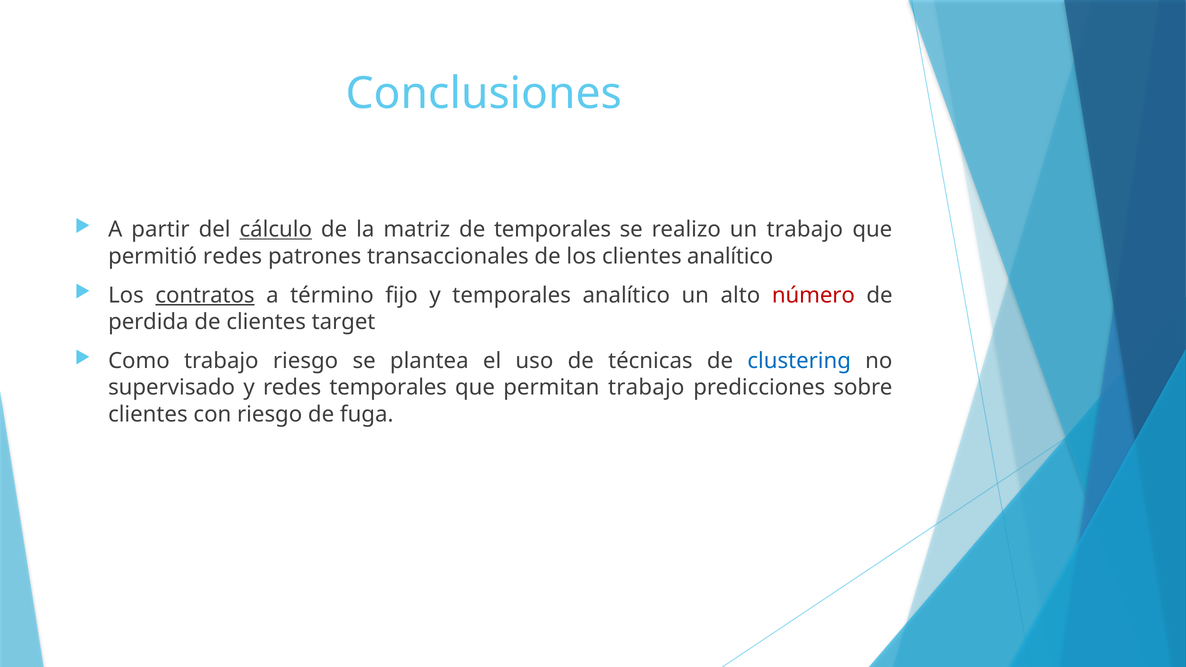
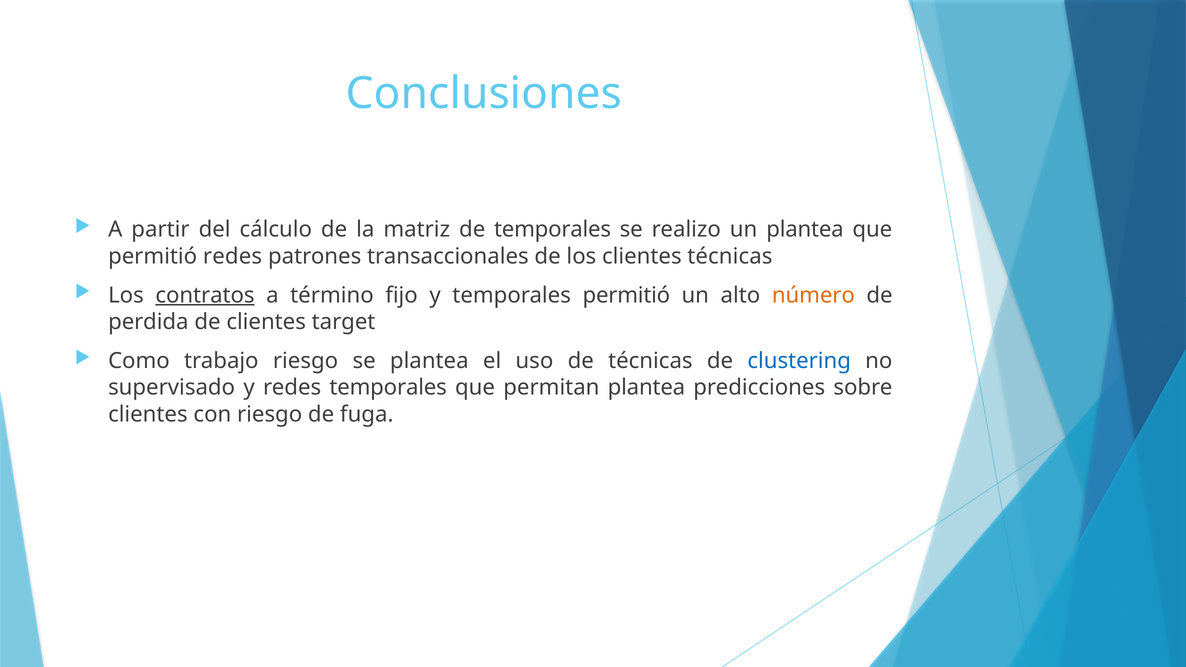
cálculo underline: present -> none
un trabajo: trabajo -> plantea
clientes analítico: analítico -> técnicas
temporales analítico: analítico -> permitió
número colour: red -> orange
permitan trabajo: trabajo -> plantea
